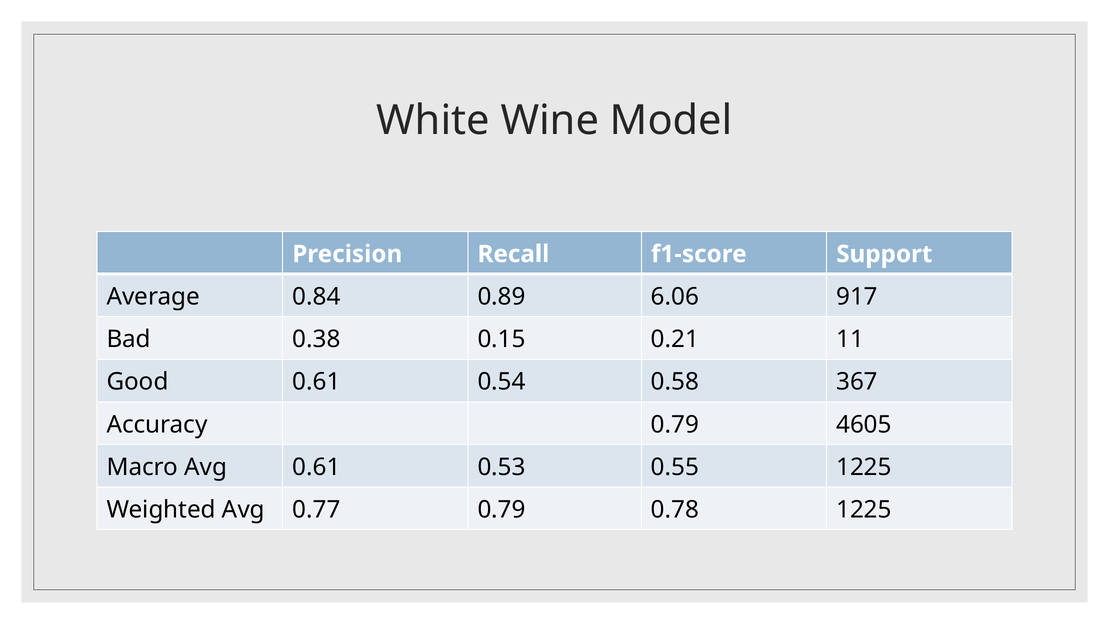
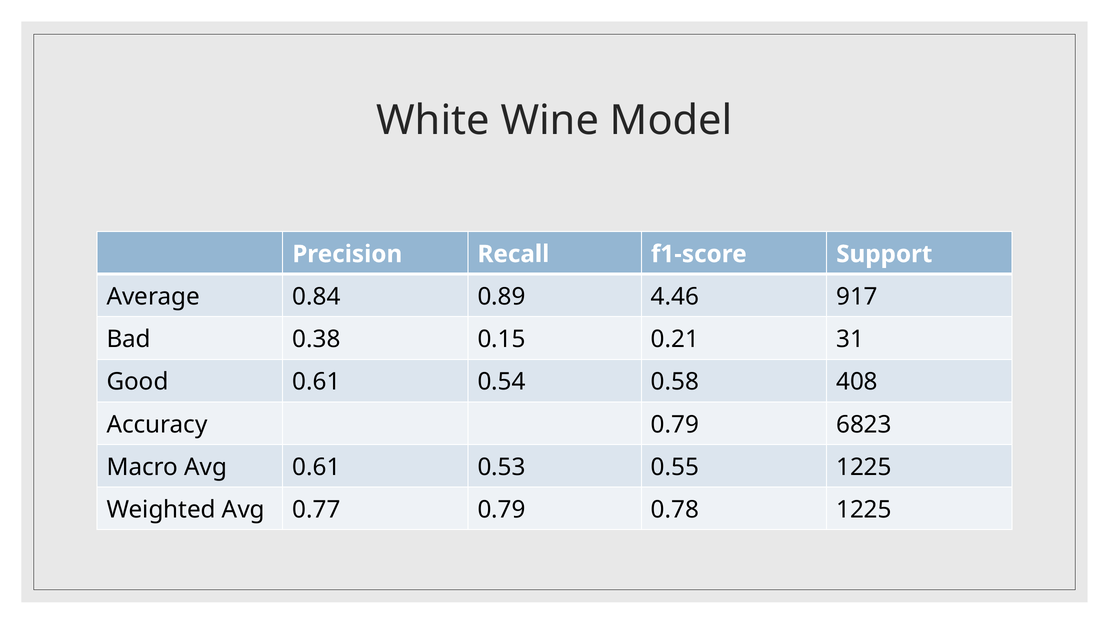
6.06: 6.06 -> 4.46
11: 11 -> 31
367: 367 -> 408
4605: 4605 -> 6823
